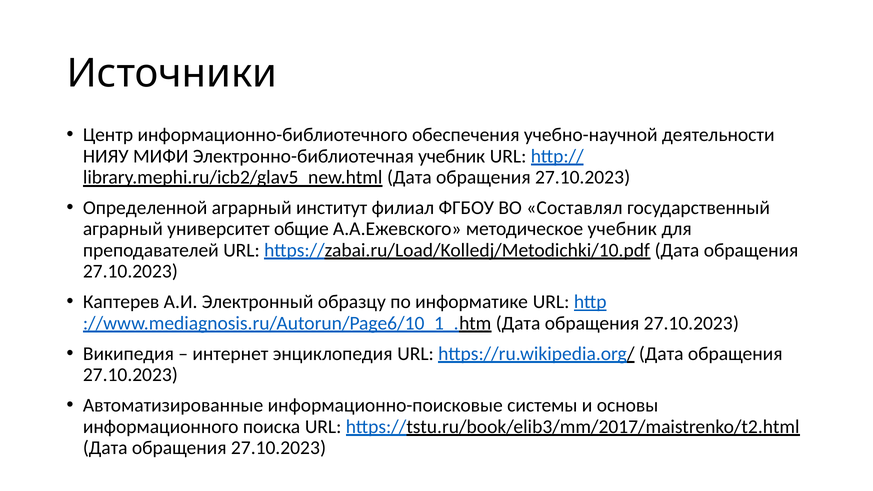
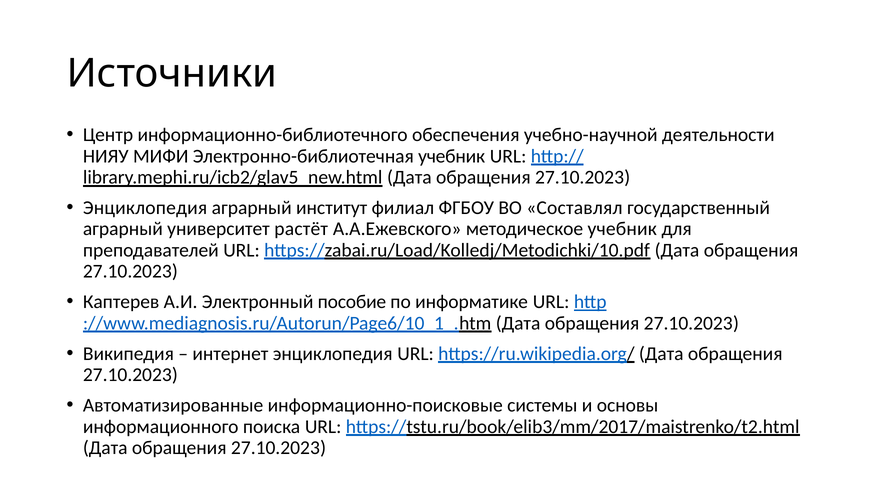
Определенной at (145, 208): Определенной -> Энциклопедия
общие: общие -> растёт
образцу: образцу -> пособие
